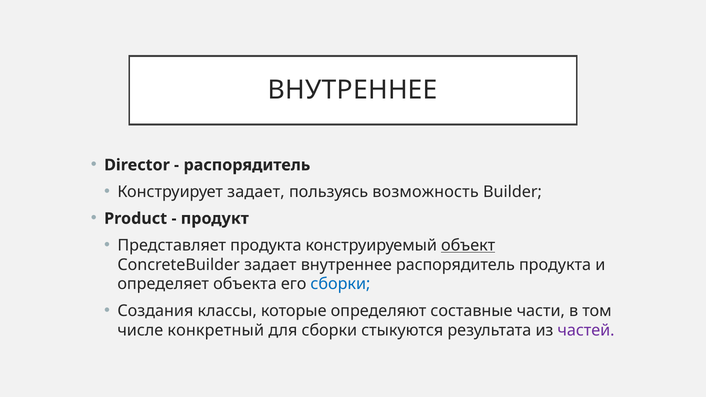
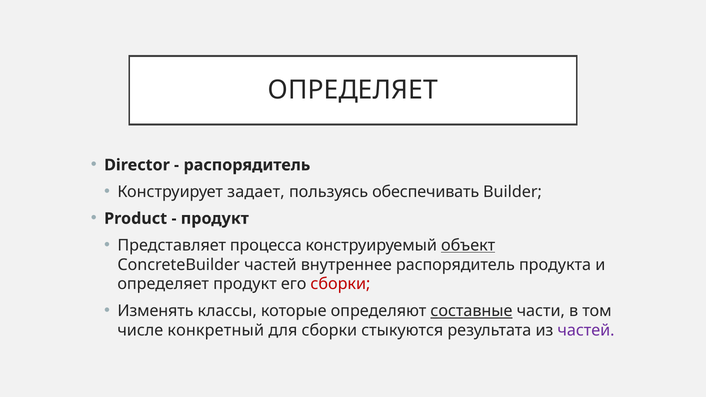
ВНУТРЕННЕЕ at (353, 90): ВНУТРЕННЕЕ -> ОПРЕДЕЛЯЕТ
возможность: возможность -> обеспечивать
Представляет продукта: продукта -> процесса
ConcreteBuilder задает: задает -> частей
определяет объекта: объекта -> продукт
сборки at (340, 284) colour: blue -> red
Создания: Создания -> Изменять
составные underline: none -> present
